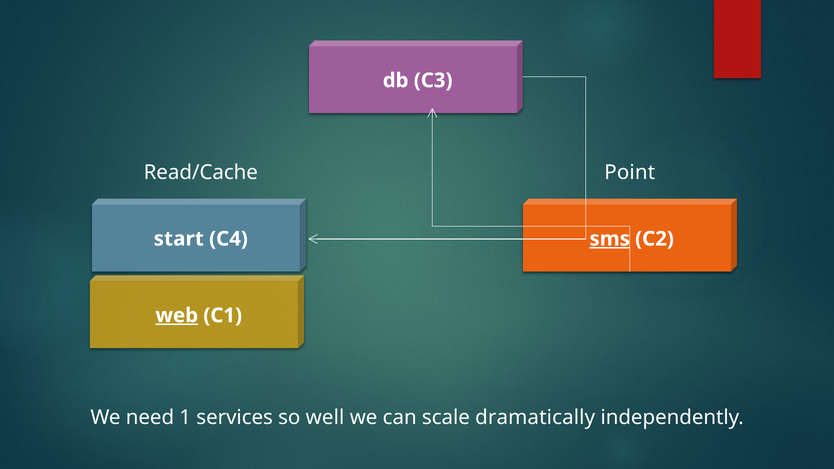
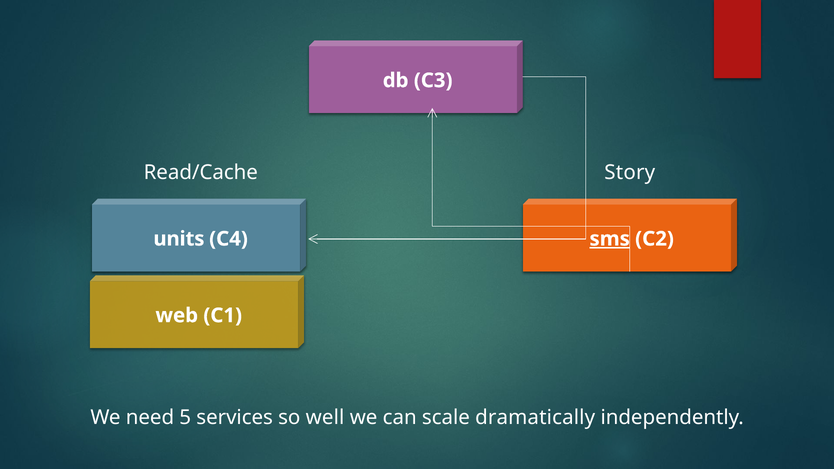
Point: Point -> Story
start: start -> units
web underline: present -> none
1: 1 -> 5
